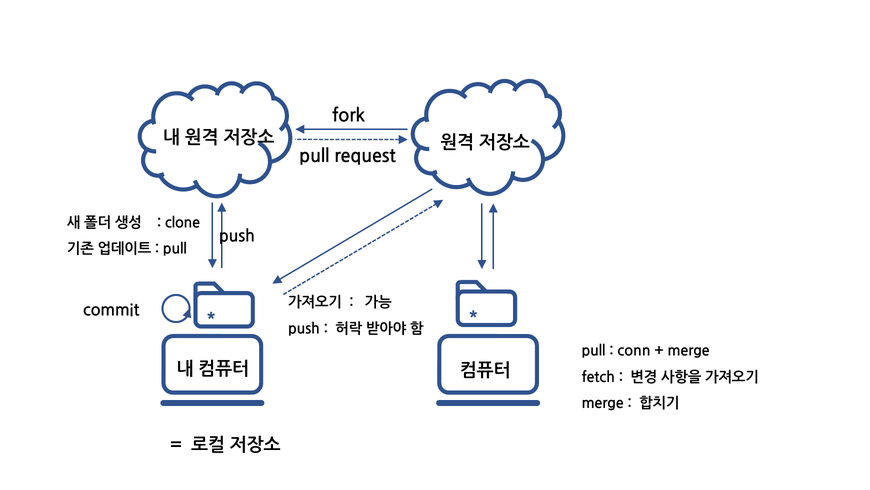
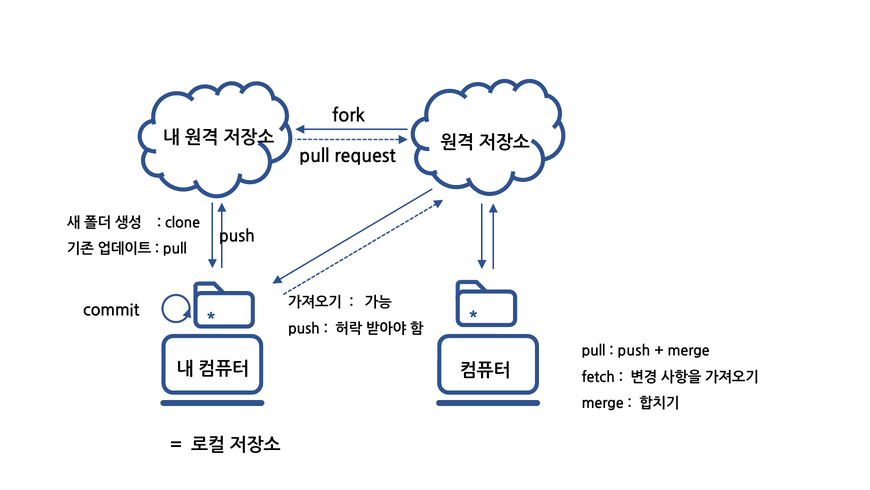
conn at (634, 351): conn -> push
